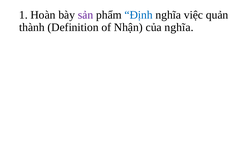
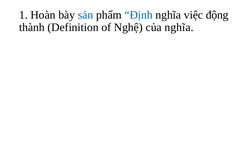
sản colour: purple -> blue
quản: quản -> động
Nhận: Nhận -> Nghệ
